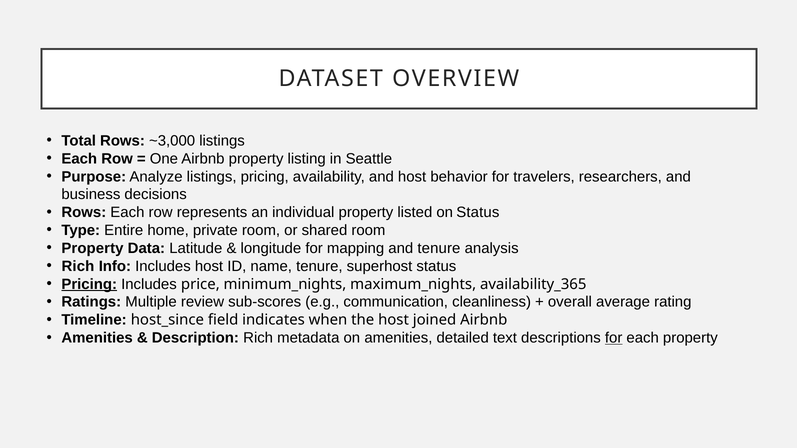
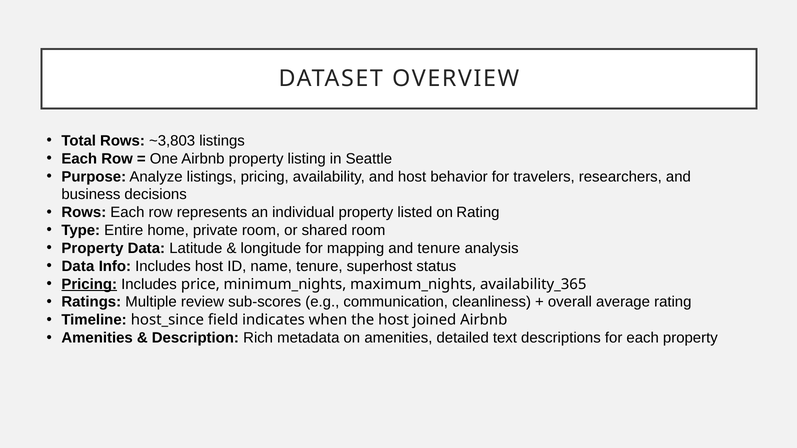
~3,000: ~3,000 -> ~3,803
on Status: Status -> Rating
Rich at (78, 266): Rich -> Data
for at (614, 338) underline: present -> none
